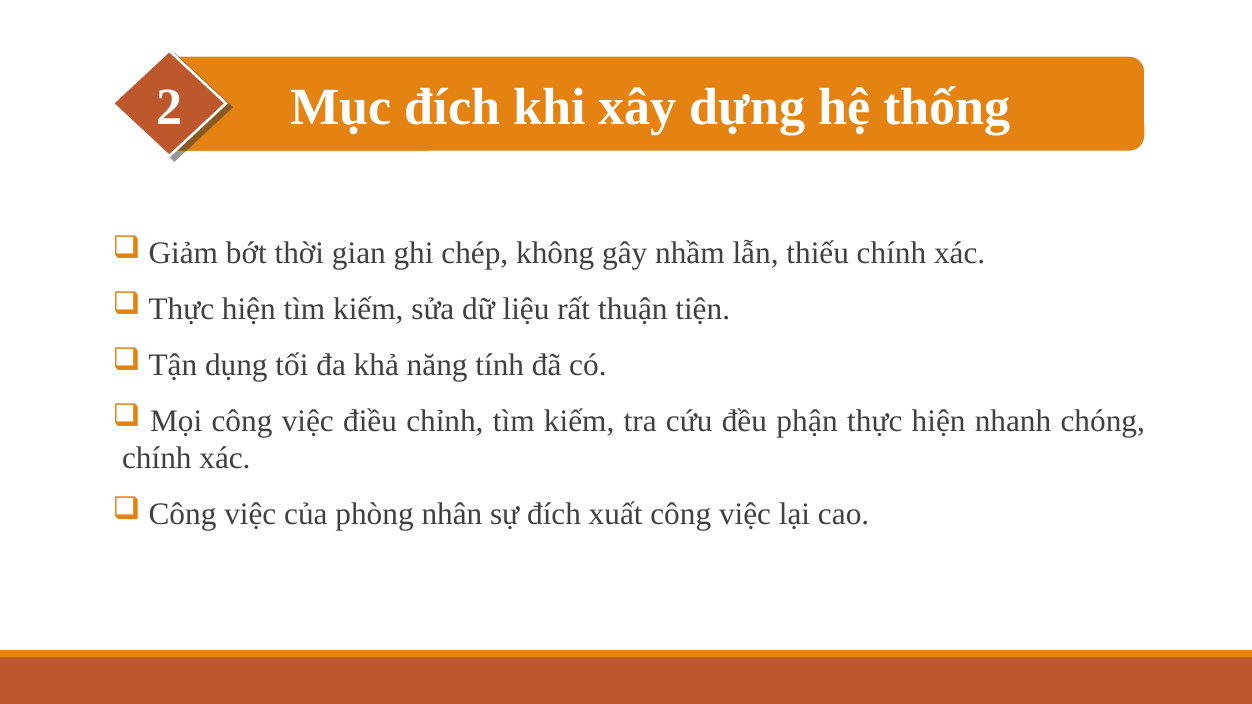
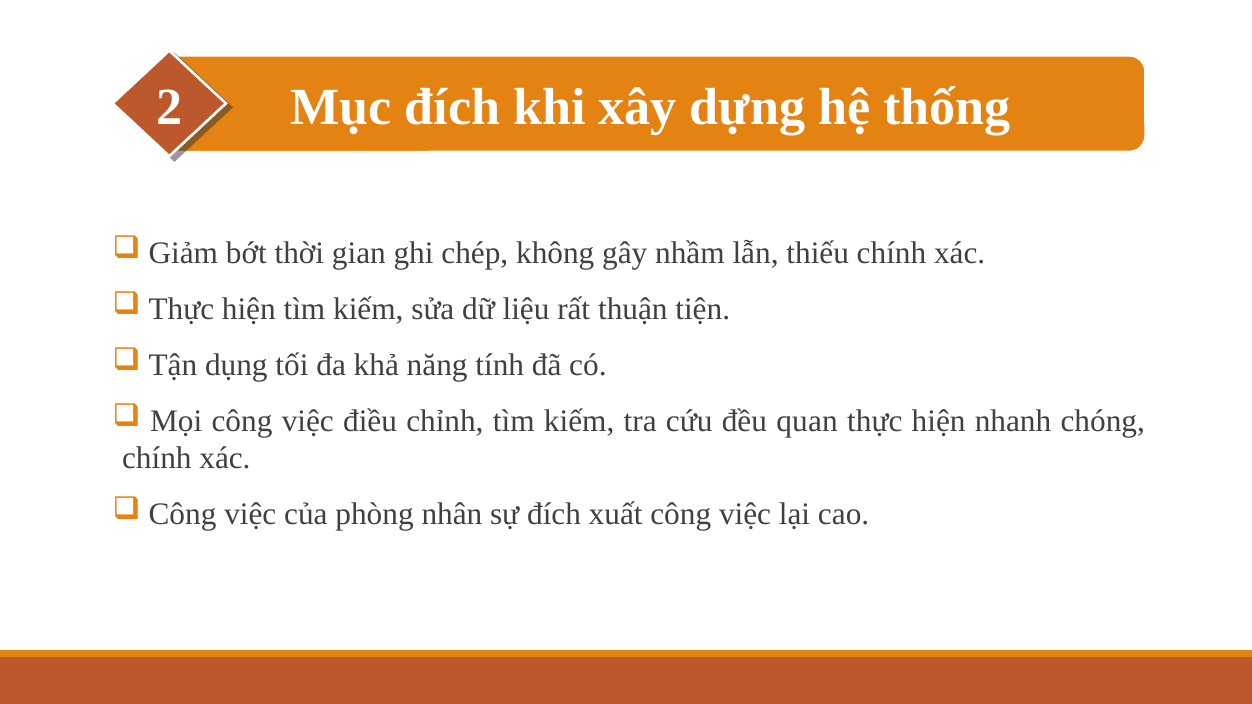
phận: phận -> quan
